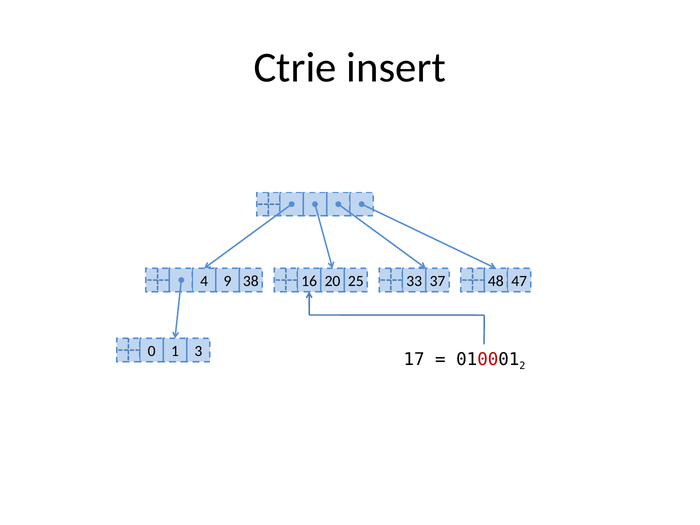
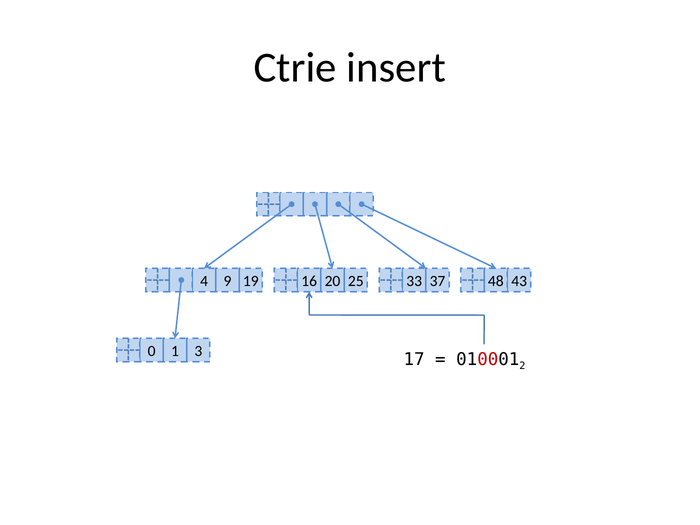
38: 38 -> 19
47: 47 -> 43
